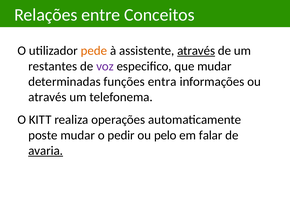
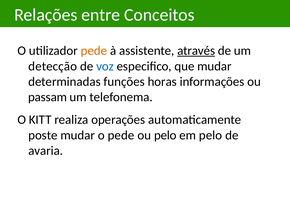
restantes: restantes -> detecção
voz colour: purple -> blue
entra: entra -> horas
através at (47, 97): através -> passam
o pedir: pedir -> pede
em falar: falar -> pelo
avaria underline: present -> none
